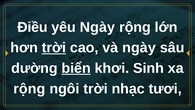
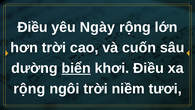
trời at (54, 48) underline: present -> none
và ngày: ngày -> cuốn
khơi Sinh: Sinh -> Điều
nhạc: nhạc -> niềm
